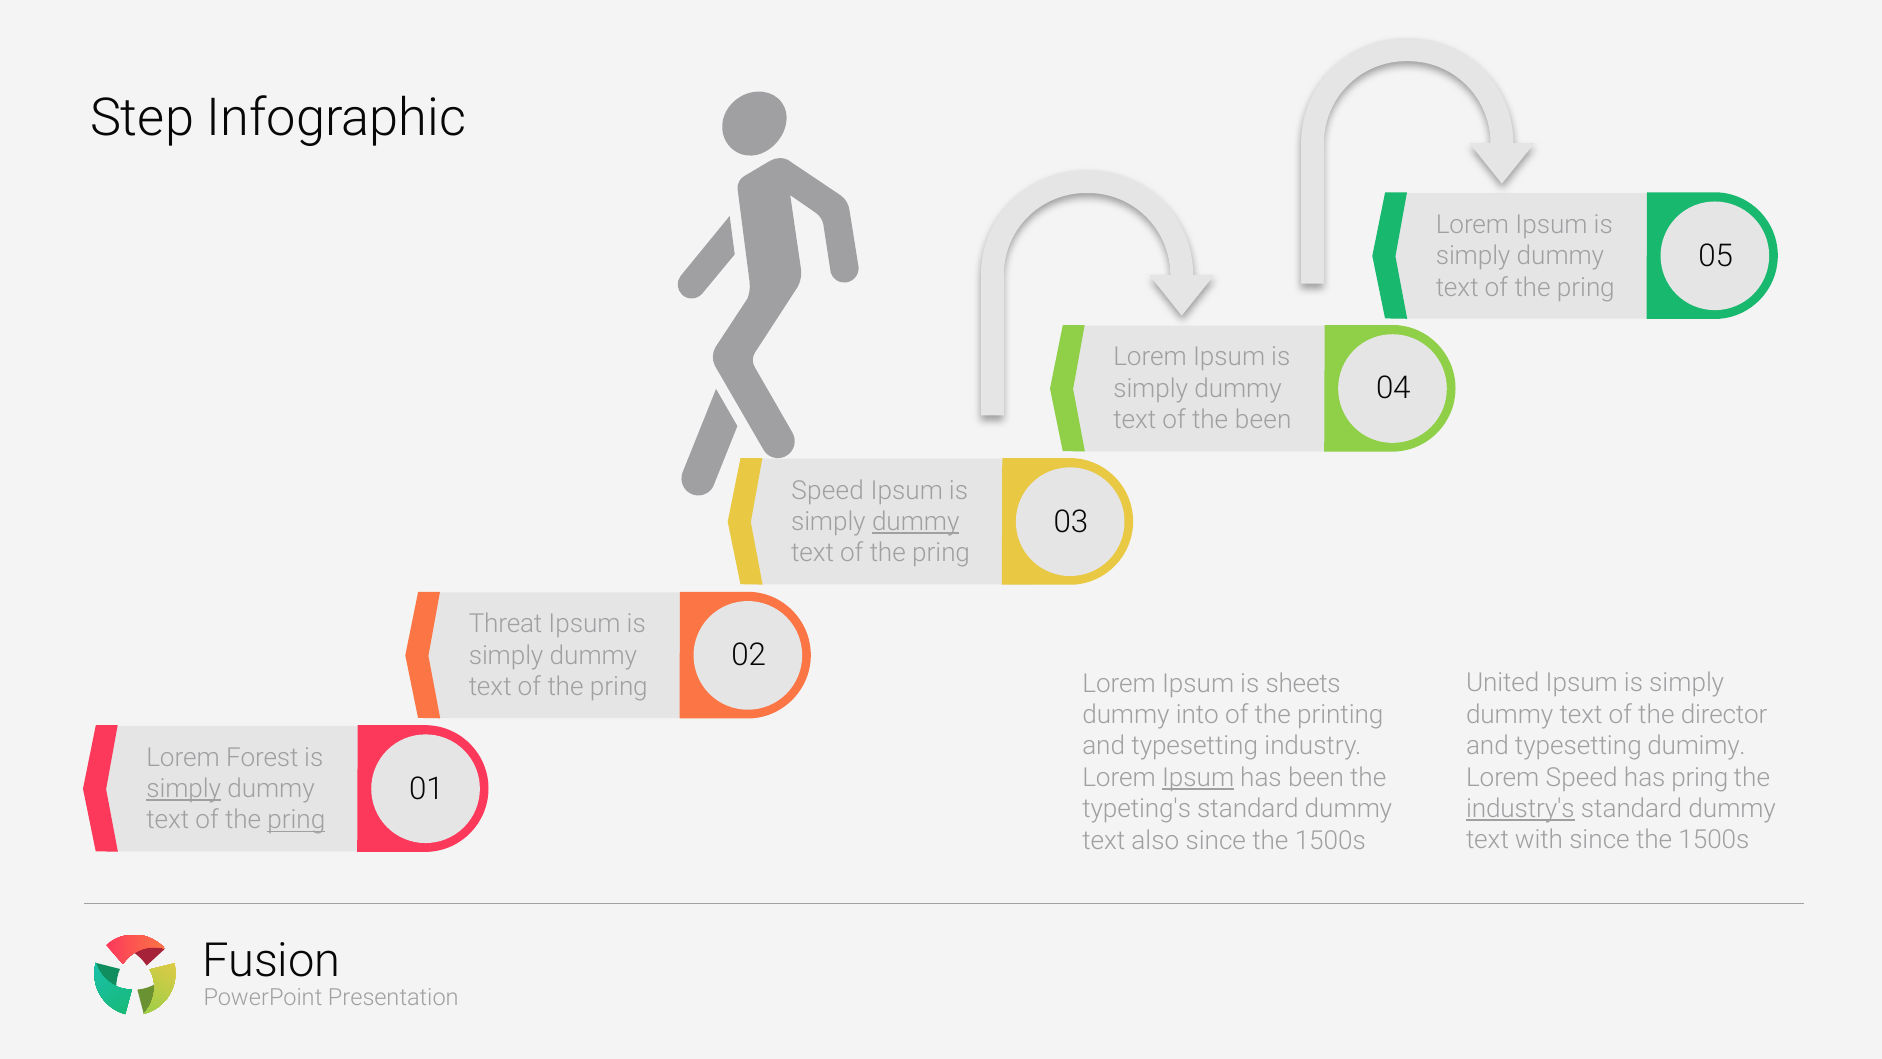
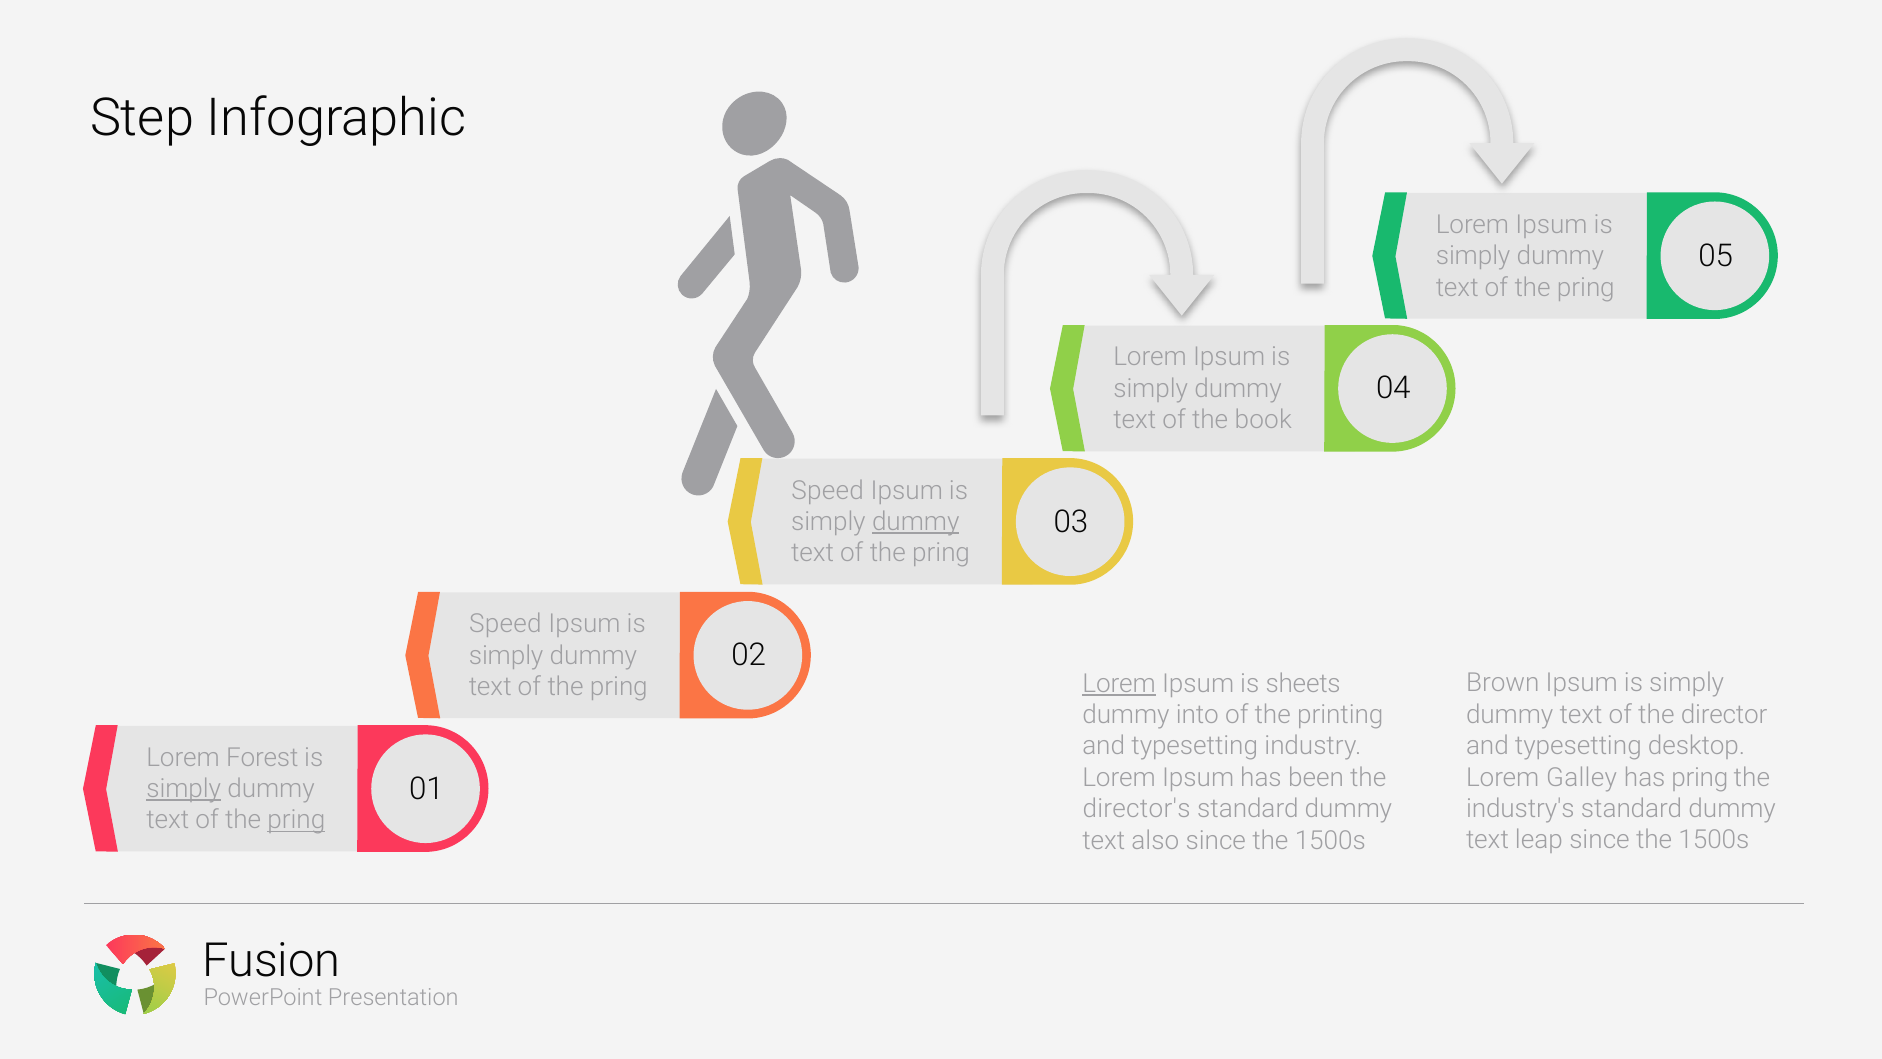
been at (1263, 420): been -> book
Threat at (506, 624): Threat -> Speed
United: United -> Brown
Lorem at (1119, 683) underline: none -> present
dumimy: dumimy -> desktop
Lorem Speed: Speed -> Galley
Ipsum at (1198, 778) underline: present -> none
industry's underline: present -> none
typeting's: typeting's -> director's
with: with -> leap
